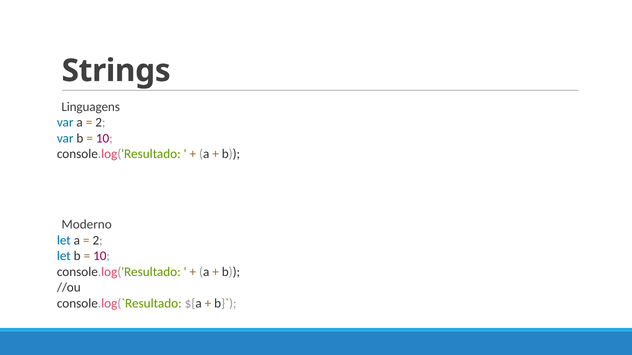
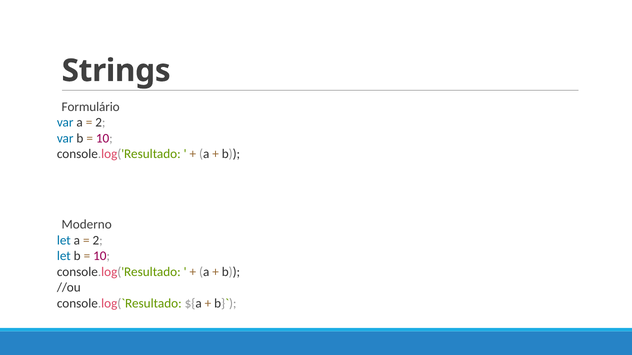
Linguagens: Linguagens -> Formulário
